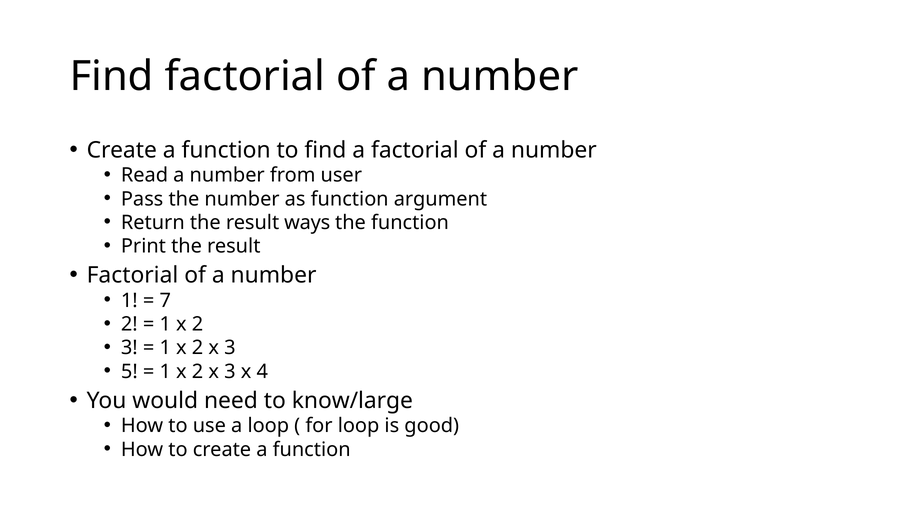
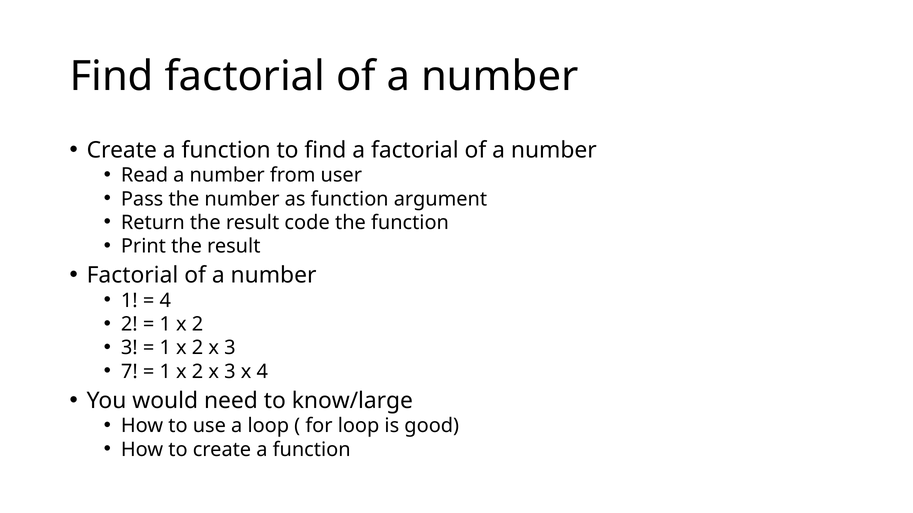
ways: ways -> code
7 at (165, 301): 7 -> 4
5: 5 -> 7
